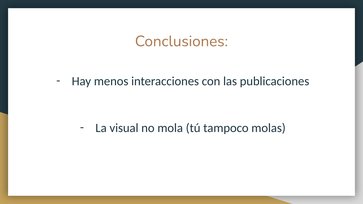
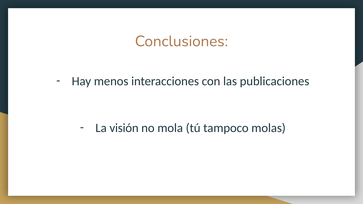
visual: visual -> visión
